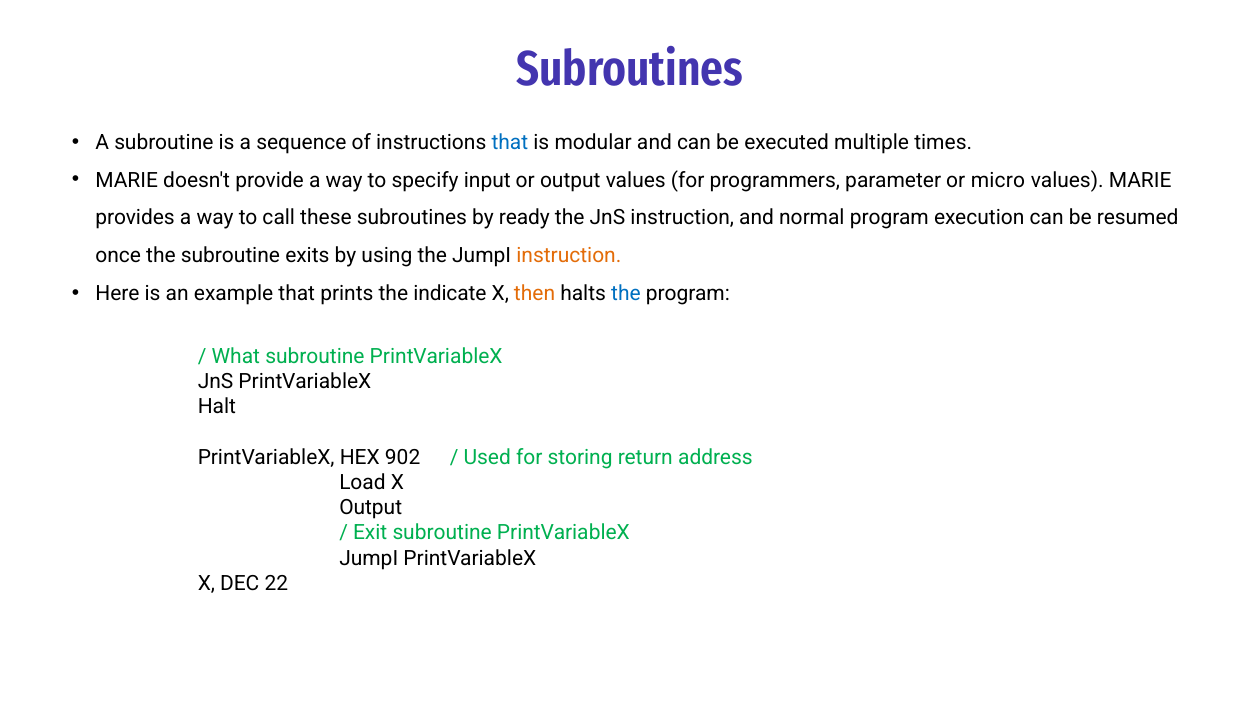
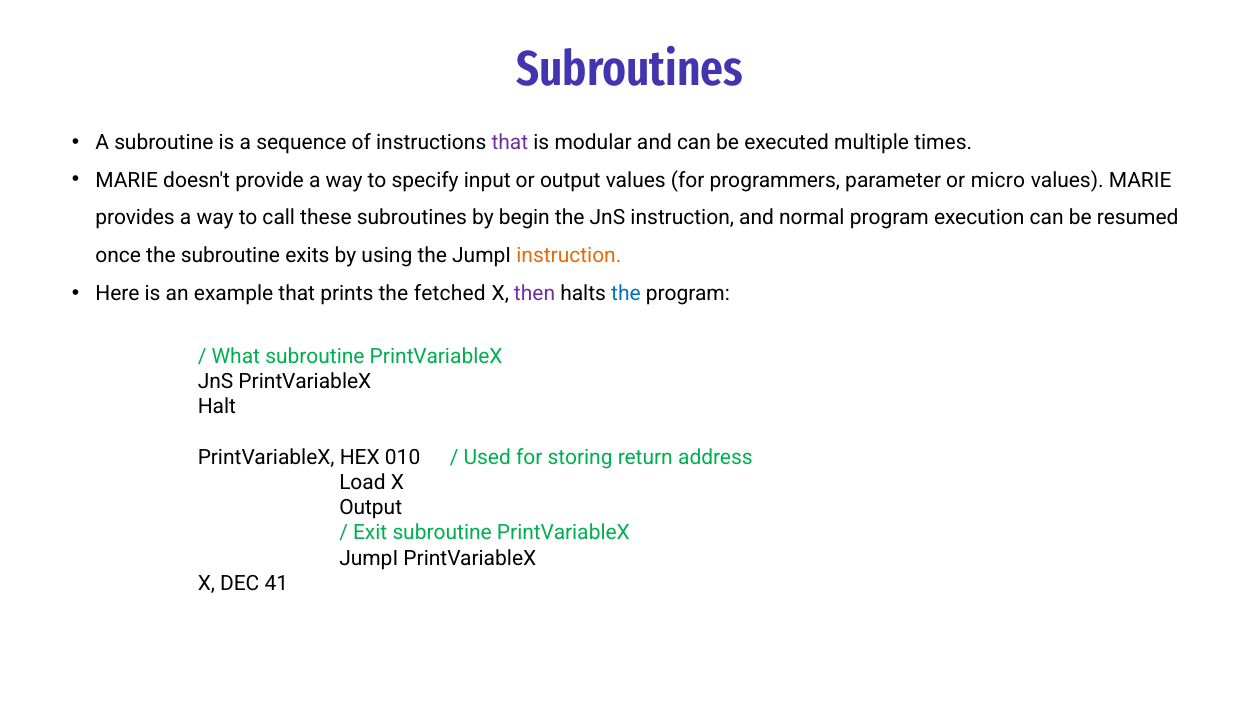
that at (510, 142) colour: blue -> purple
ready: ready -> begin
indicate: indicate -> fetched
then colour: orange -> purple
902: 902 -> 010
22: 22 -> 41
